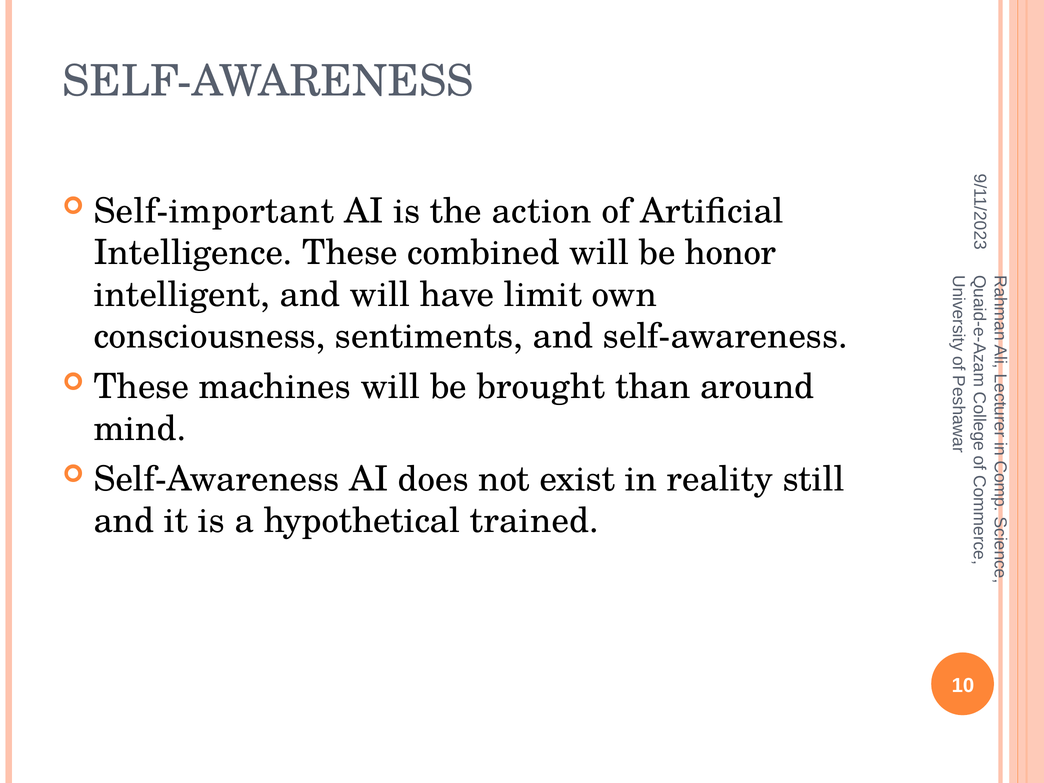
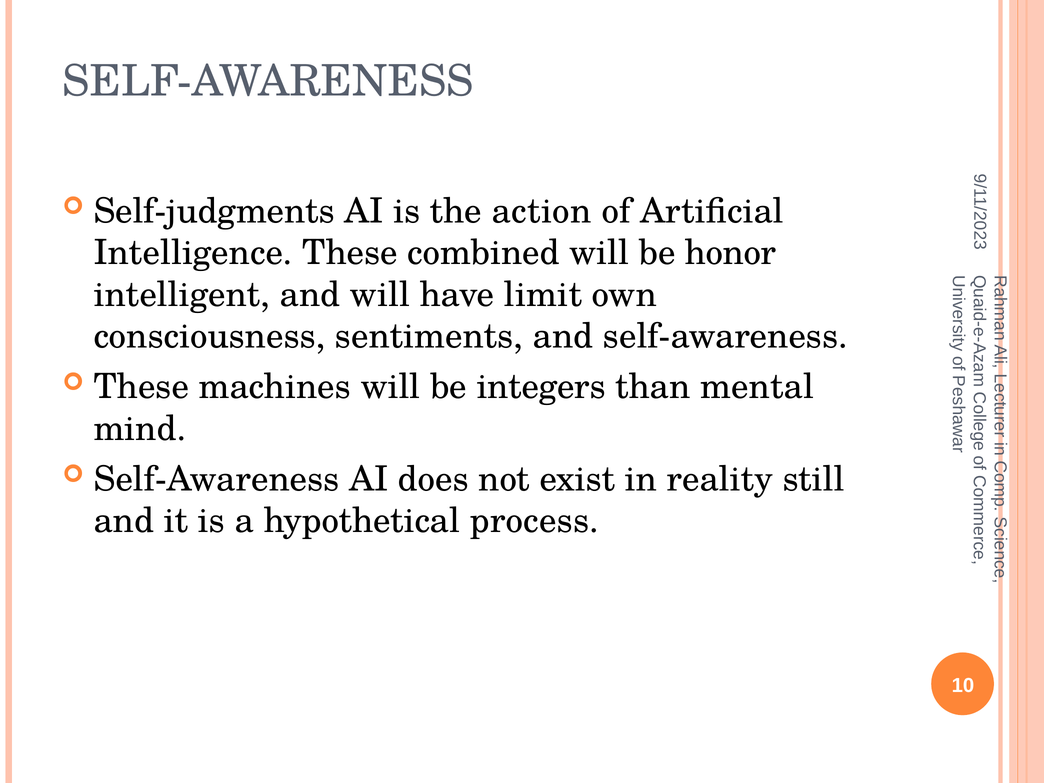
Self-important: Self-important -> Self-judgments
brought: brought -> integers
around: around -> mental
trained: trained -> process
